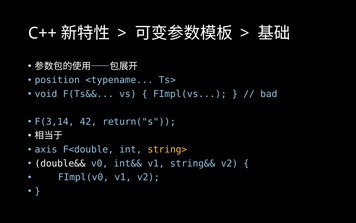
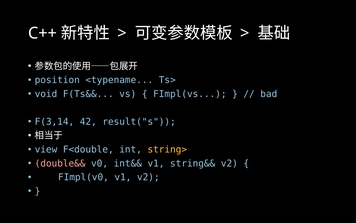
return("s: return("s -> result("s
axis: axis -> view
double&& colour: white -> pink
